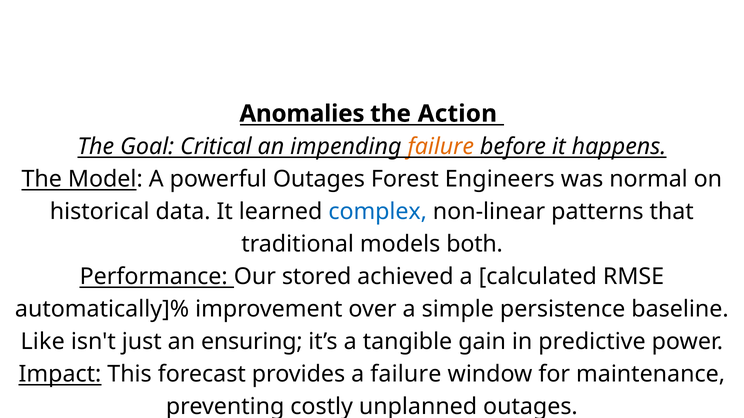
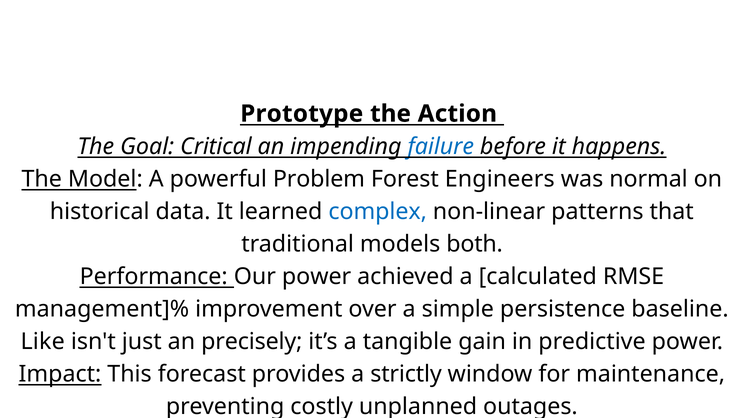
Anomalies: Anomalies -> Prototype
failure at (441, 147) colour: orange -> blue
powerful Outages: Outages -> Problem
Our stored: stored -> power
automatically]%: automatically]% -> management]%
ensuring: ensuring -> precisely
a failure: failure -> strictly
